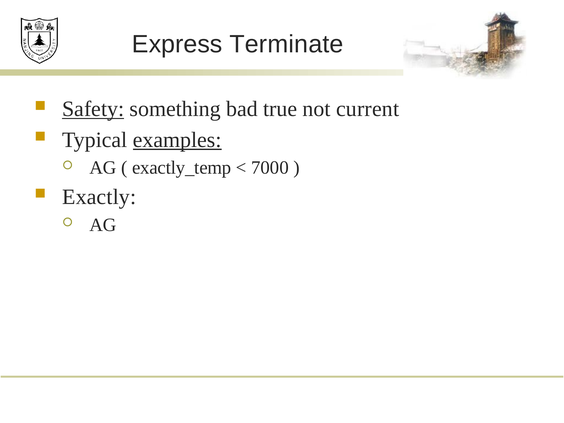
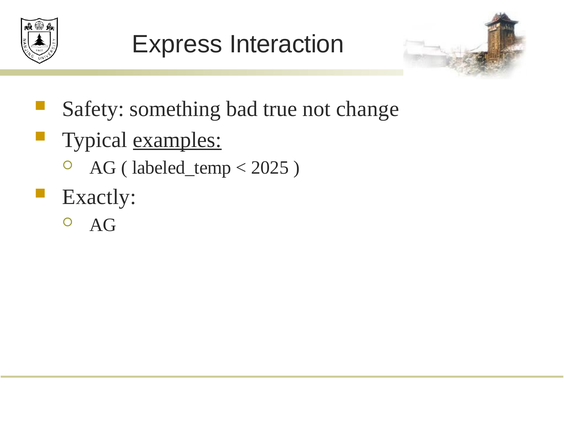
Terminate: Terminate -> Interaction
Safety underline: present -> none
current: current -> change
exactly_temp: exactly_temp -> labeled_temp
7000: 7000 -> 2025
